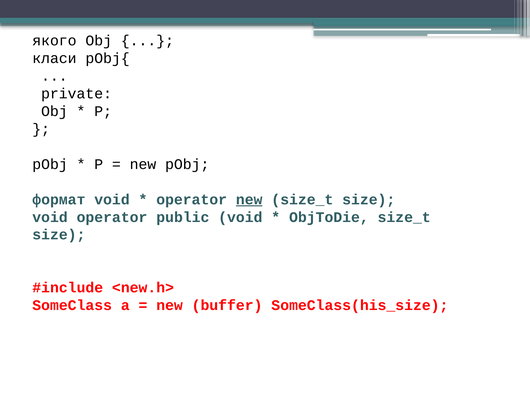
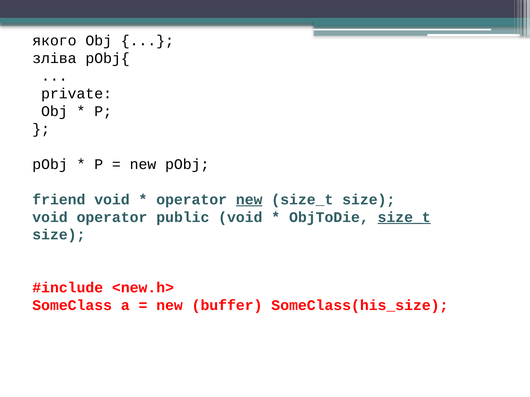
класи: класи -> зліва
формат: формат -> friend
size_t at (404, 217) underline: none -> present
